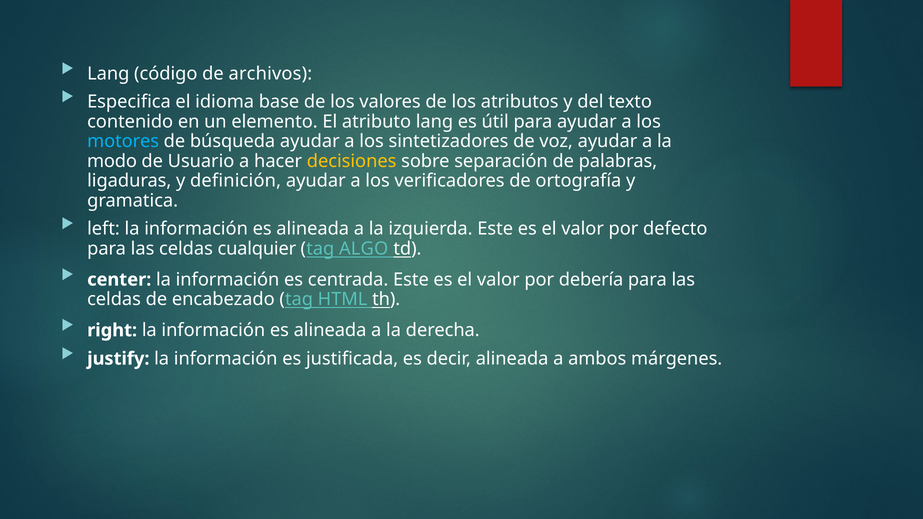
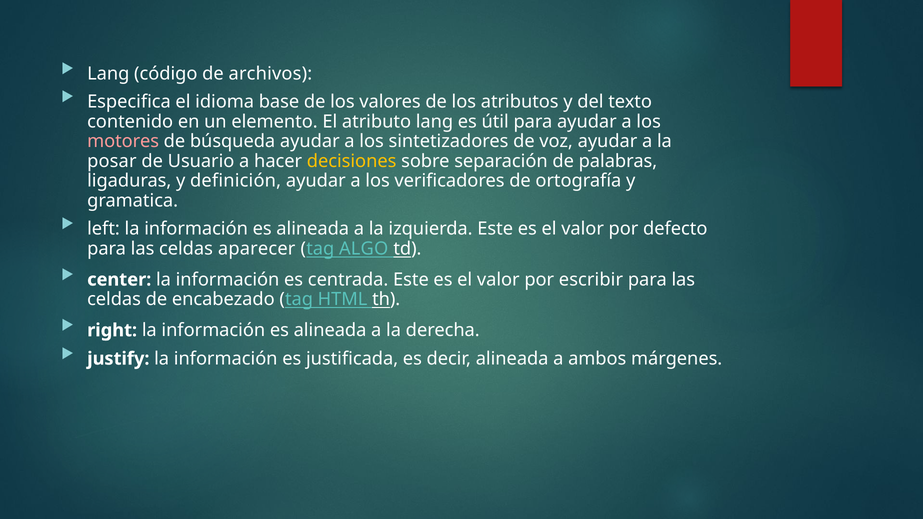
motores colour: light blue -> pink
modo: modo -> posar
cualquier: cualquier -> aparecer
debería: debería -> escribir
